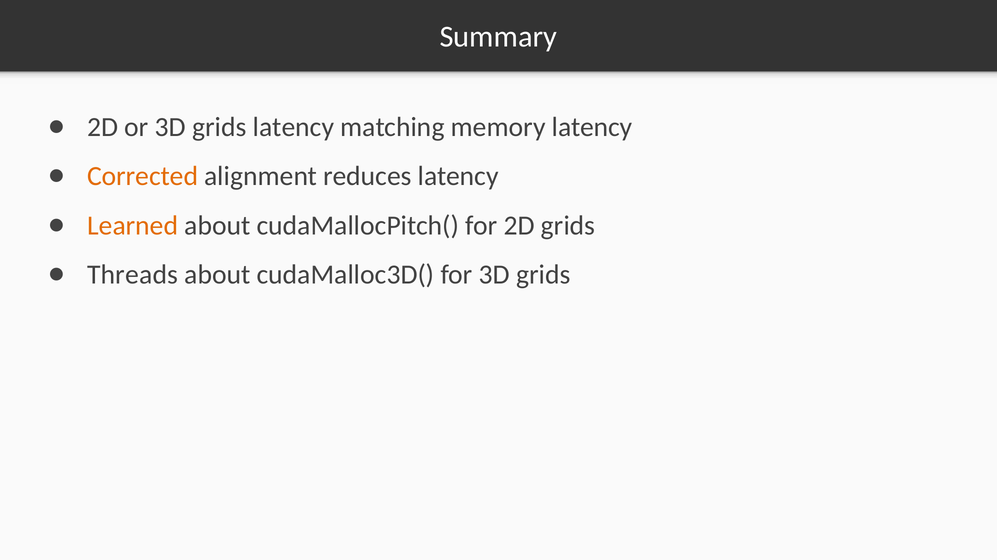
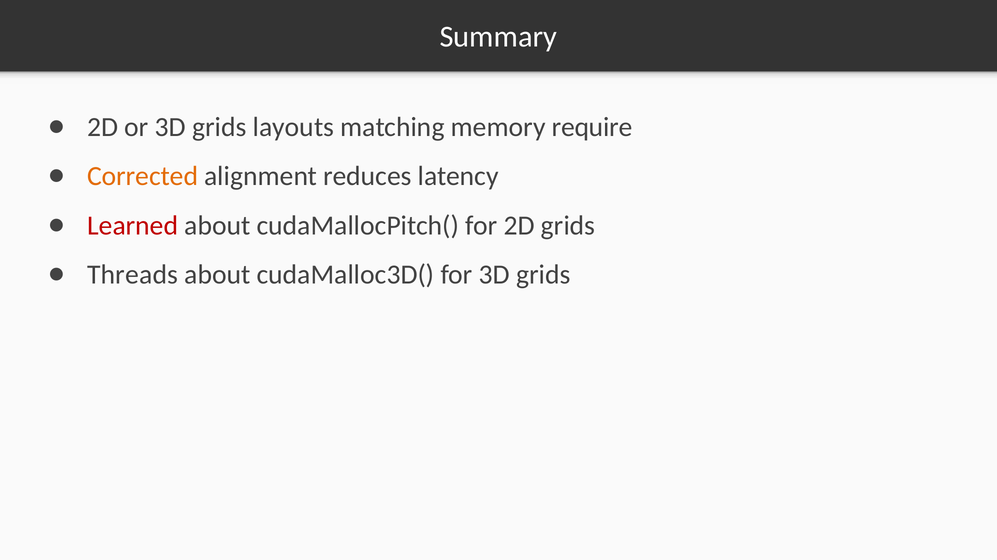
grids latency: latency -> layouts
memory latency: latency -> require
Learned colour: orange -> red
